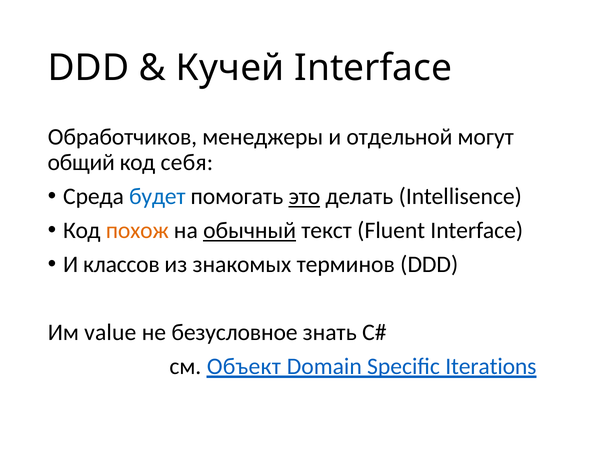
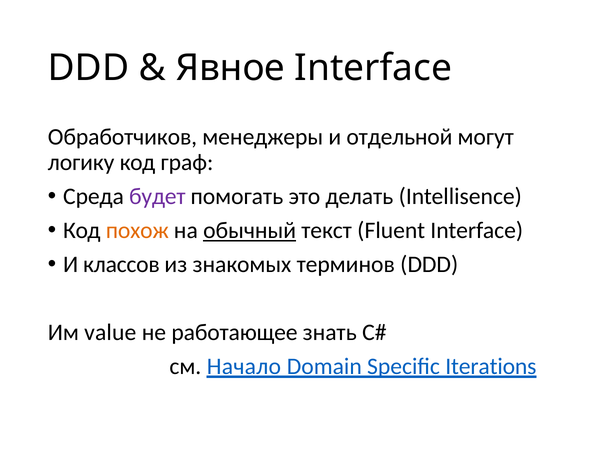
Кучей: Кучей -> Явное
общий: общий -> логику
себя: себя -> граф
будет colour: blue -> purple
это underline: present -> none
безусловное: безусловное -> работающее
Объект: Объект -> Начало
